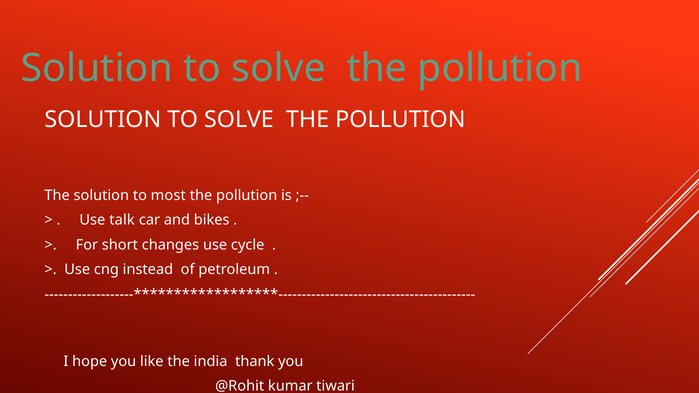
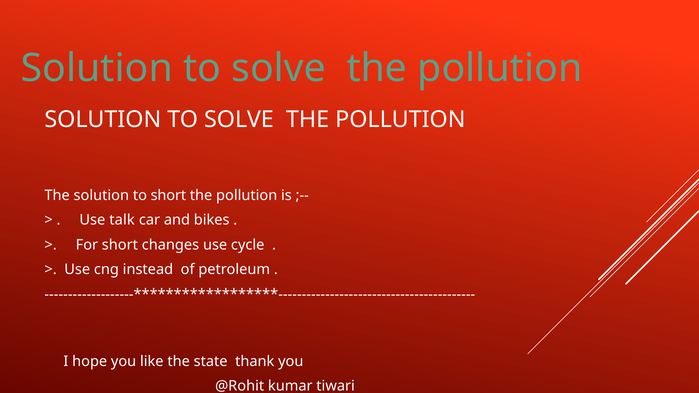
to most: most -> short
india: india -> state
